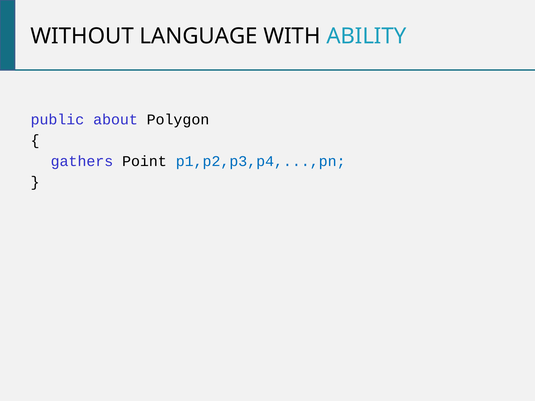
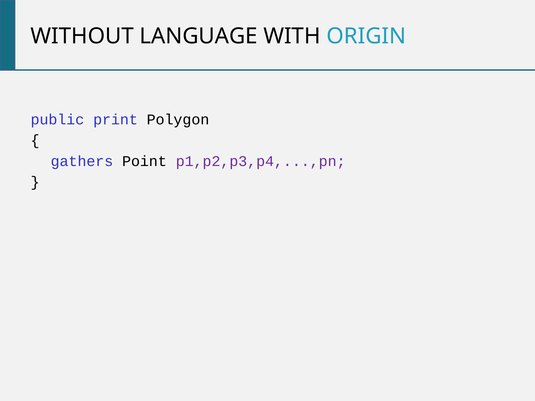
ABILITY: ABILITY -> ORIGIN
about: about -> print
p1,p2,p3,p4,...,pn colour: blue -> purple
